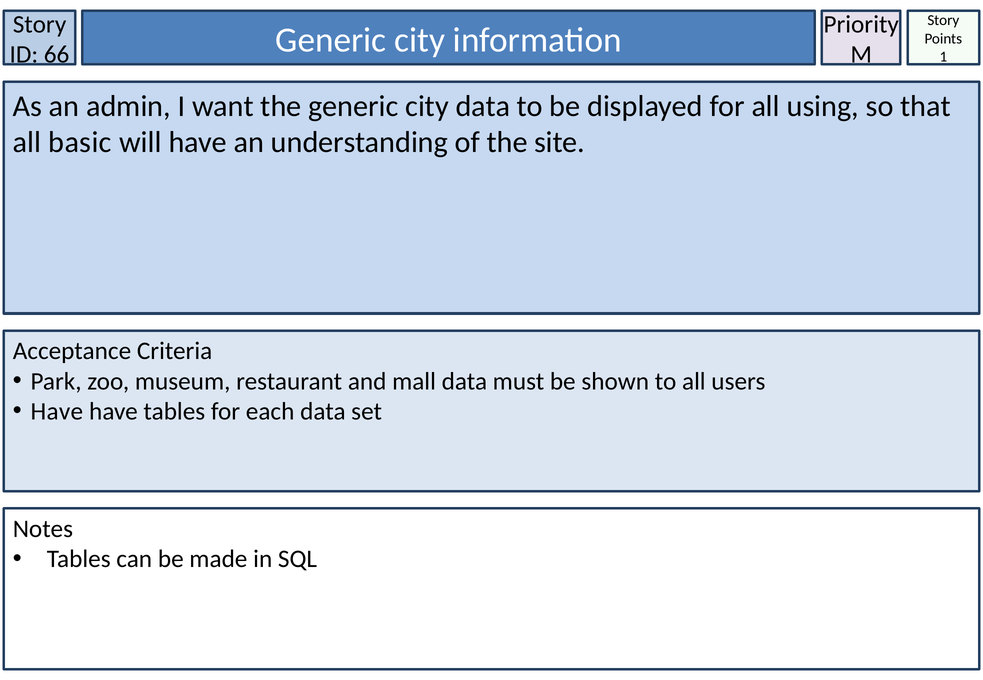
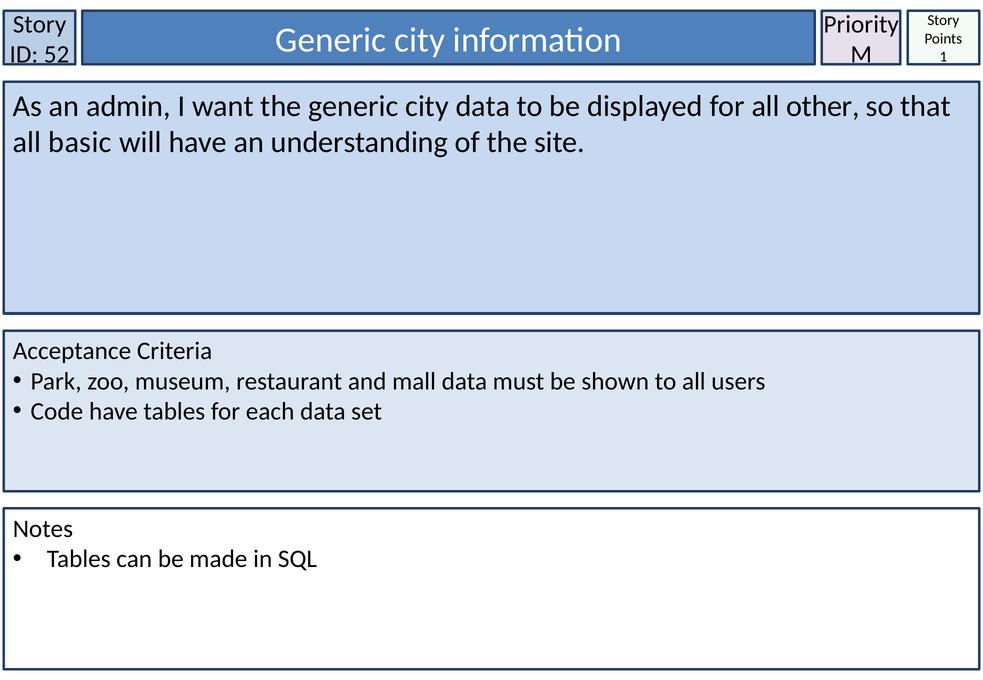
66: 66 -> 52
using: using -> other
Have at (57, 412): Have -> Code
